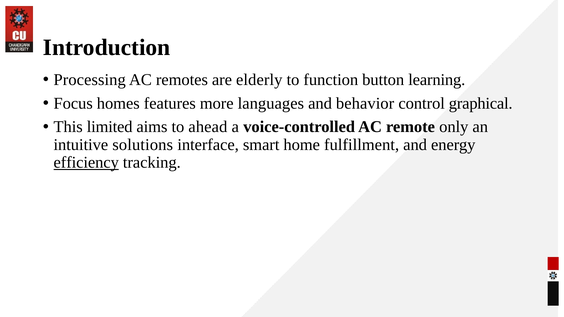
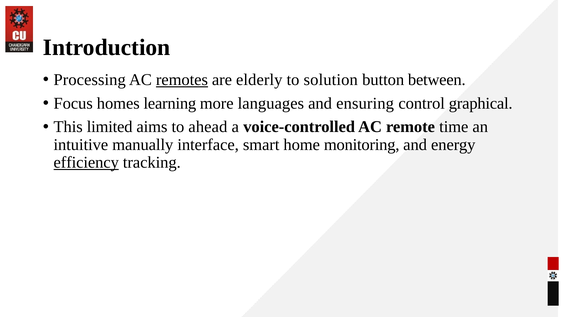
remotes underline: none -> present
function: function -> solution
learning: learning -> between
features: features -> learning
behavior: behavior -> ensuring
only: only -> time
solutions: solutions -> manually
fulfillment: fulfillment -> monitoring
